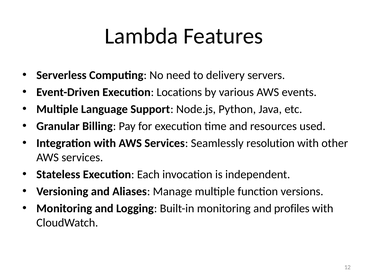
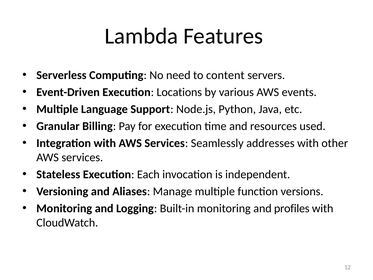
delivery: delivery -> content
resolution: resolution -> addresses
